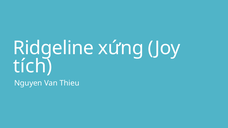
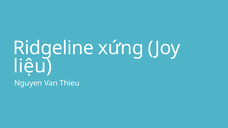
tích: tích -> liệu
